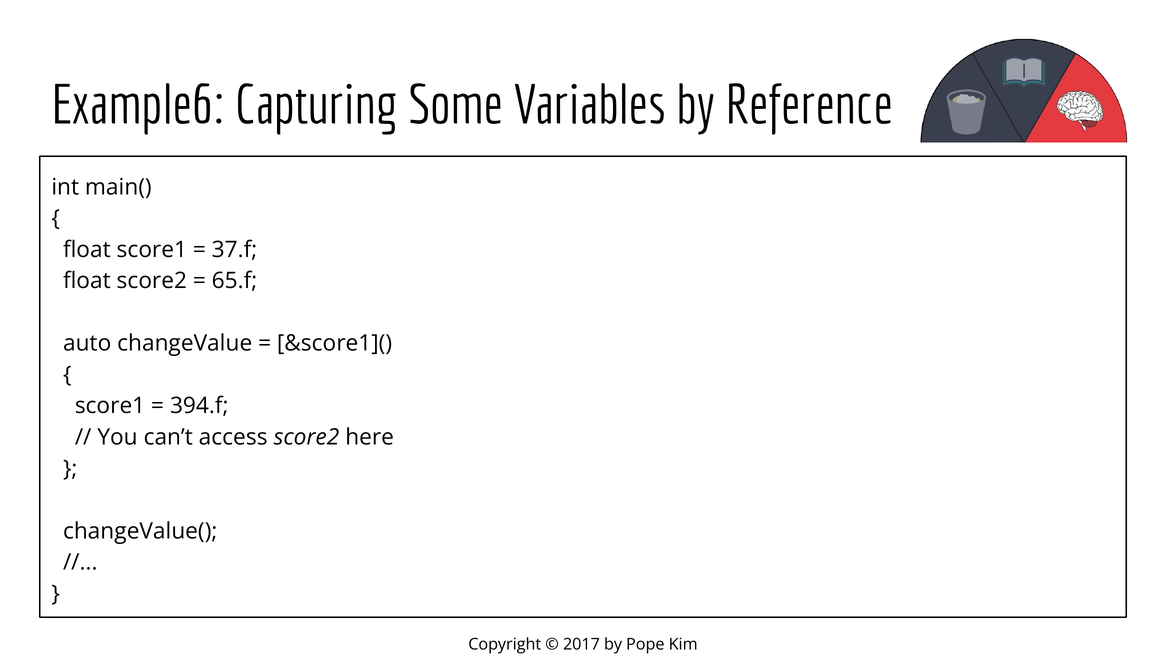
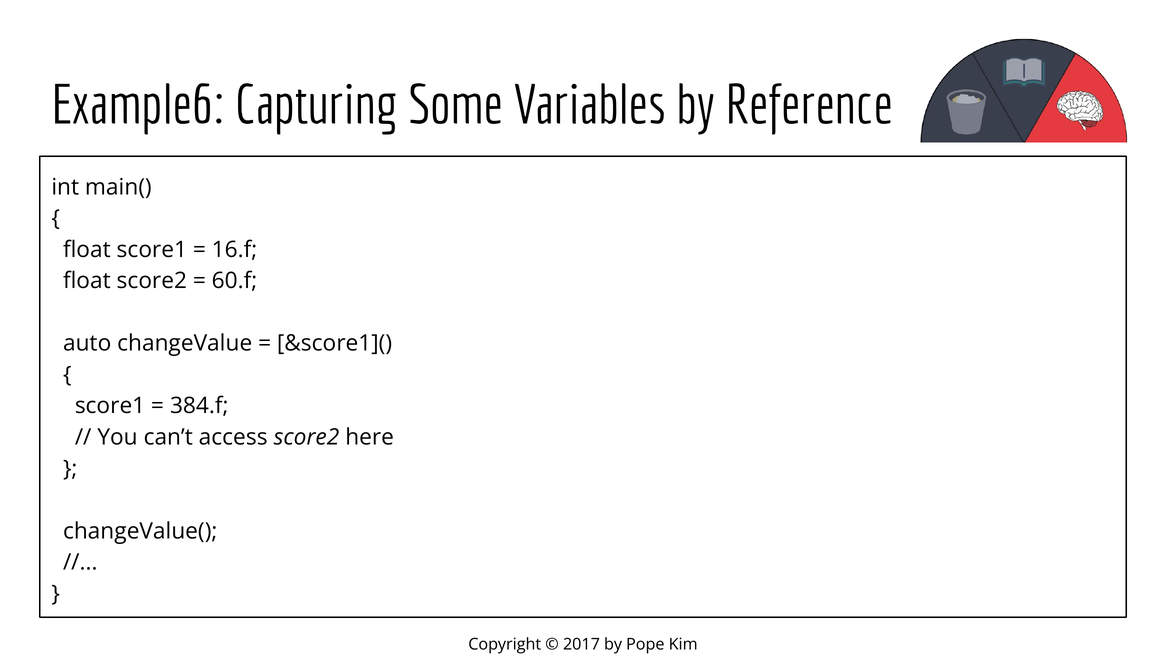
37.f: 37.f -> 16.f
65.f: 65.f -> 60.f
394.f: 394.f -> 384.f
